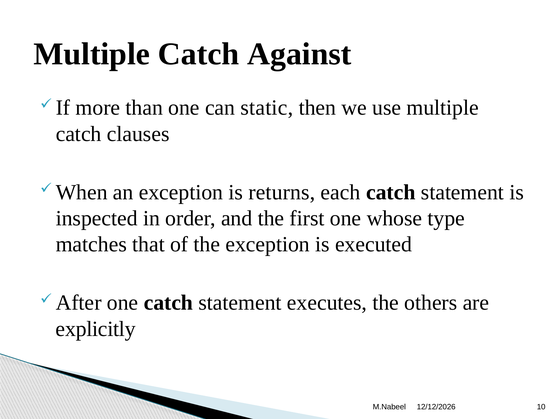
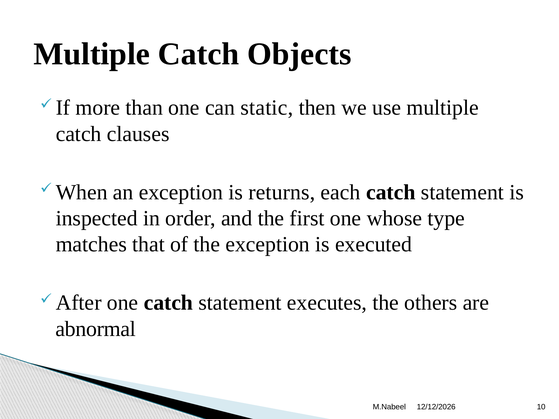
Against: Against -> Objects
explicitly: explicitly -> abnormal
